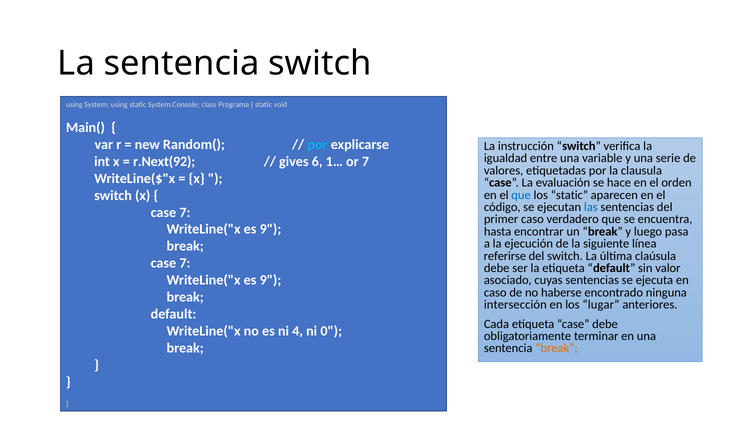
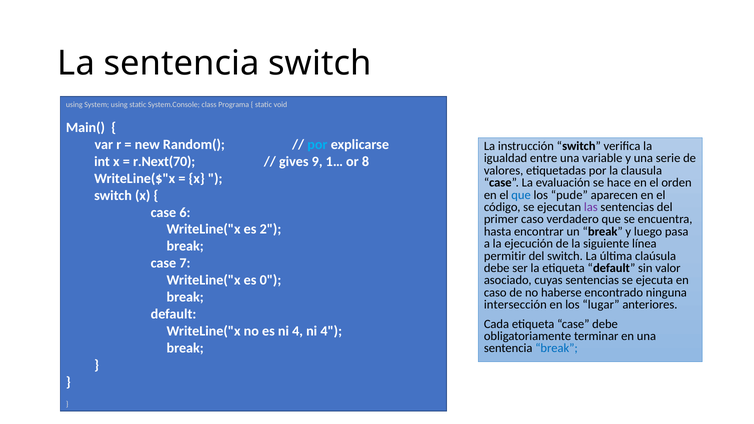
r.Next(92: r.Next(92 -> r.Next(70
6: 6 -> 9
or 7: 7 -> 8
los static: static -> pude
las colour: blue -> purple
7 at (185, 212): 7 -> 6
9 at (270, 229): 9 -> 2
referirse: referirse -> permitir
9 at (270, 280): 9 -> 0
4 ni 0: 0 -> 4
break at (557, 348) colour: orange -> blue
